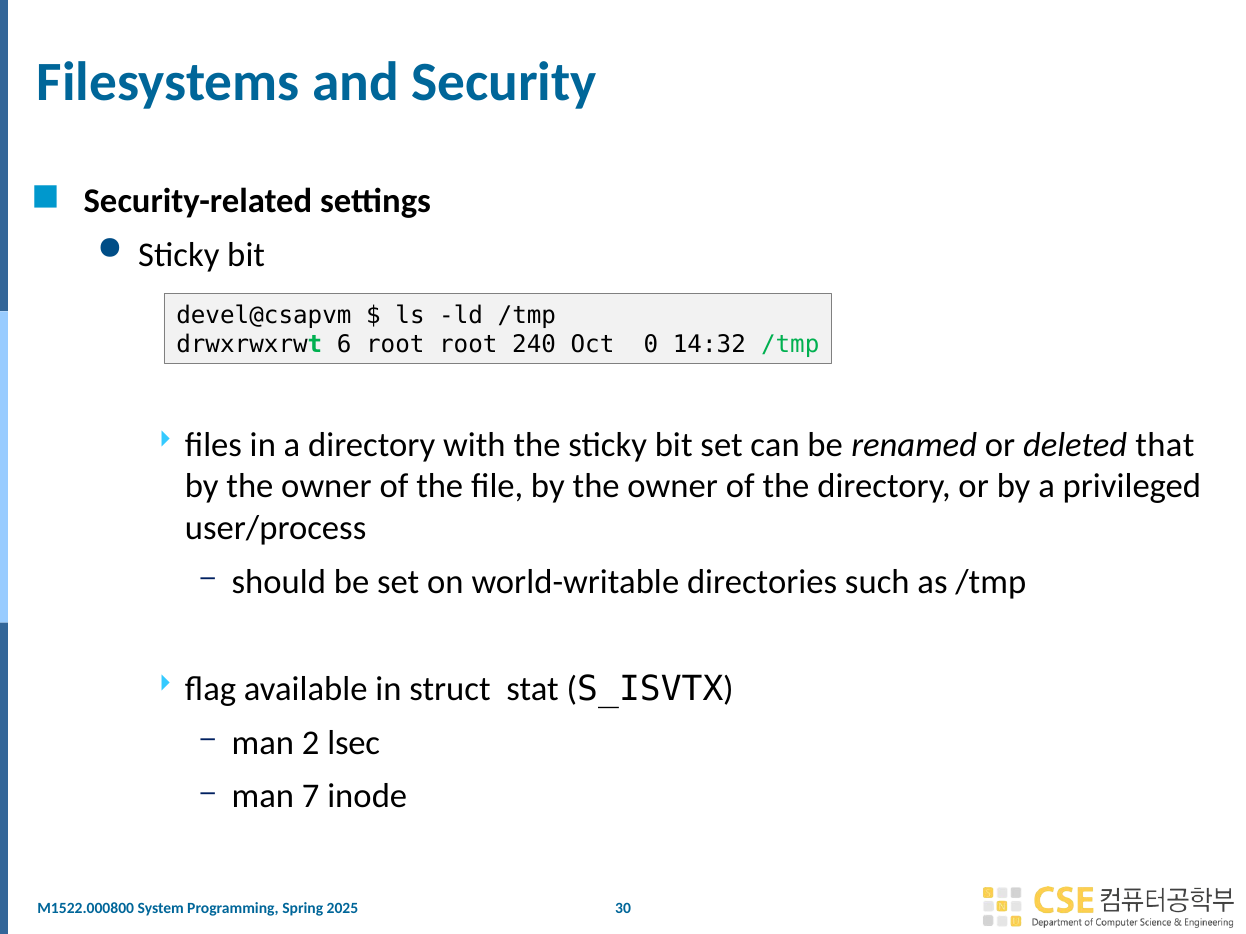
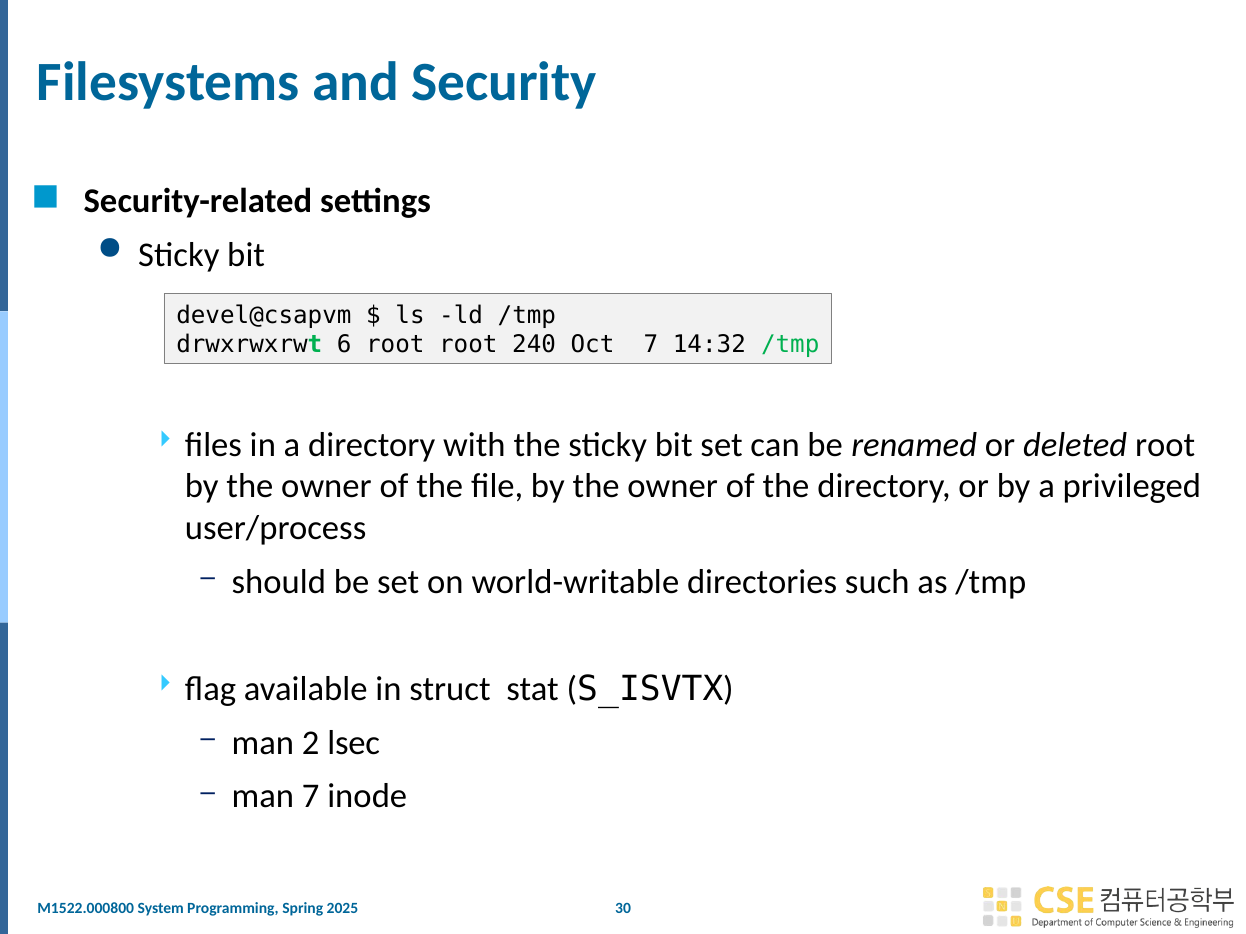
Oct 0: 0 -> 7
deleted that: that -> root
